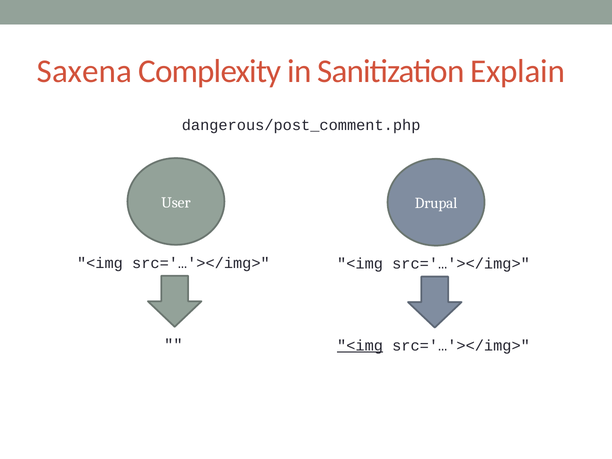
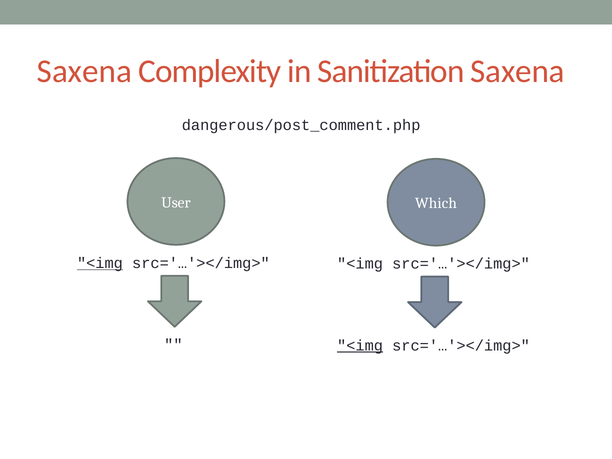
Sanitization Explain: Explain -> Saxena
Drupal: Drupal -> Which
<img at (100, 263) underline: none -> present
